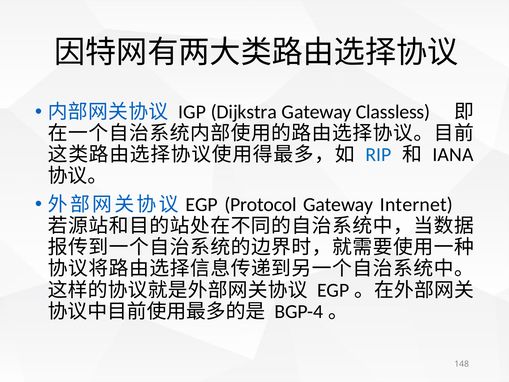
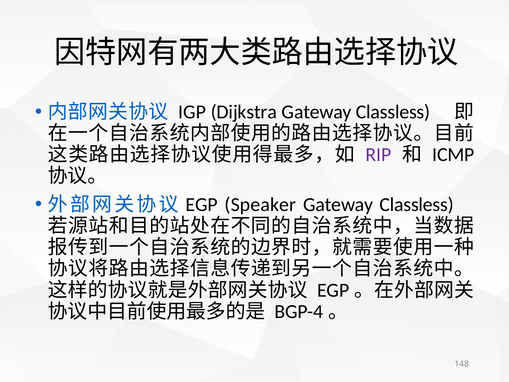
RIP colour: blue -> purple
IANA: IANA -> ICMP
Protocol: Protocol -> Speaker
Internet at (416, 204): Internet -> Classless
